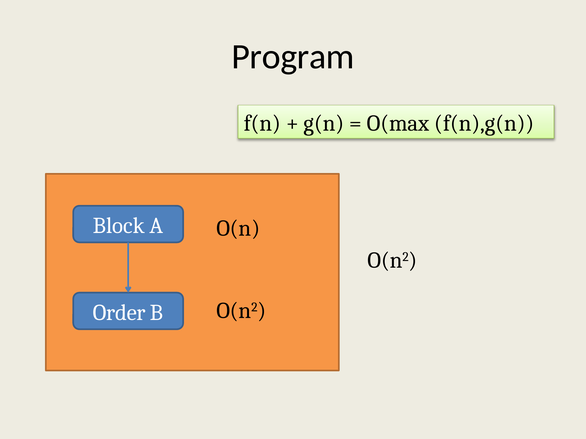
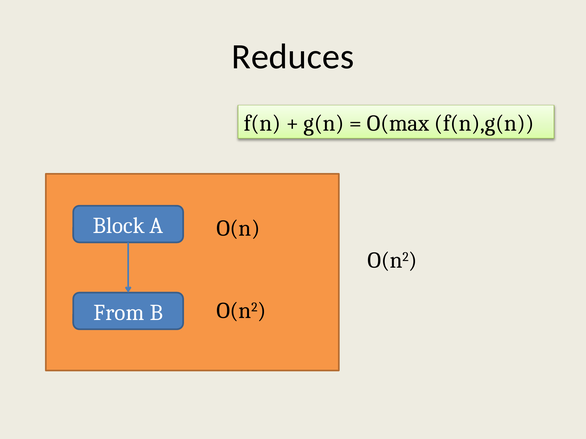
Program: Program -> Reduces
Order: Order -> From
